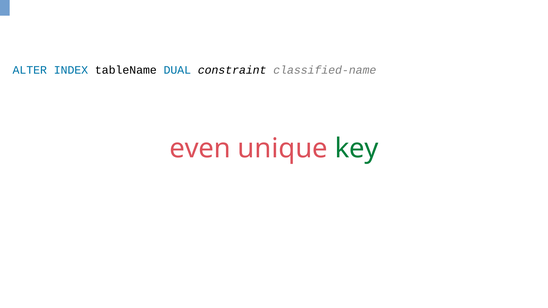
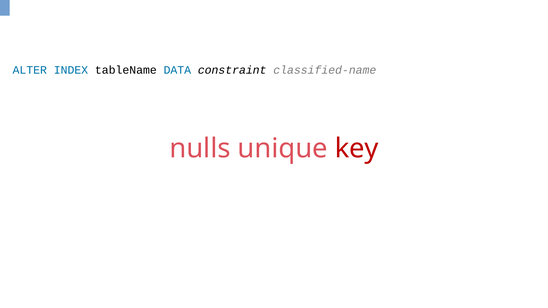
DUAL: DUAL -> DATA
even: even -> nulls
key colour: green -> red
